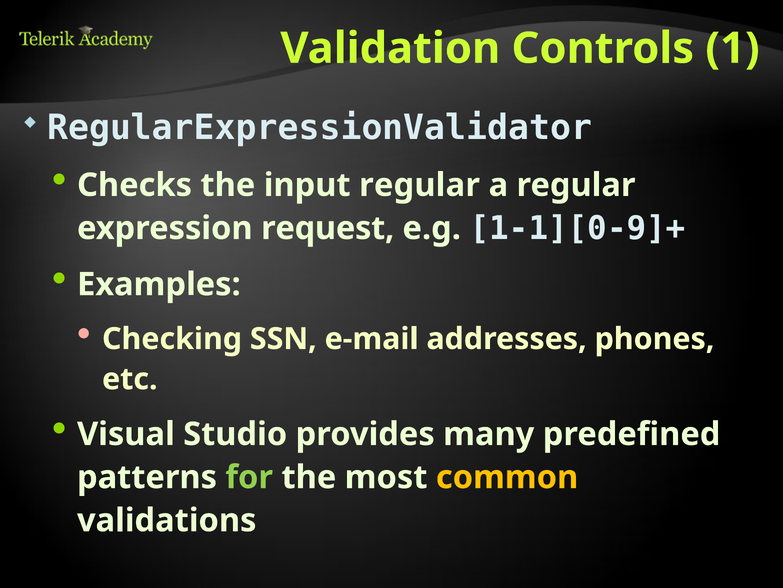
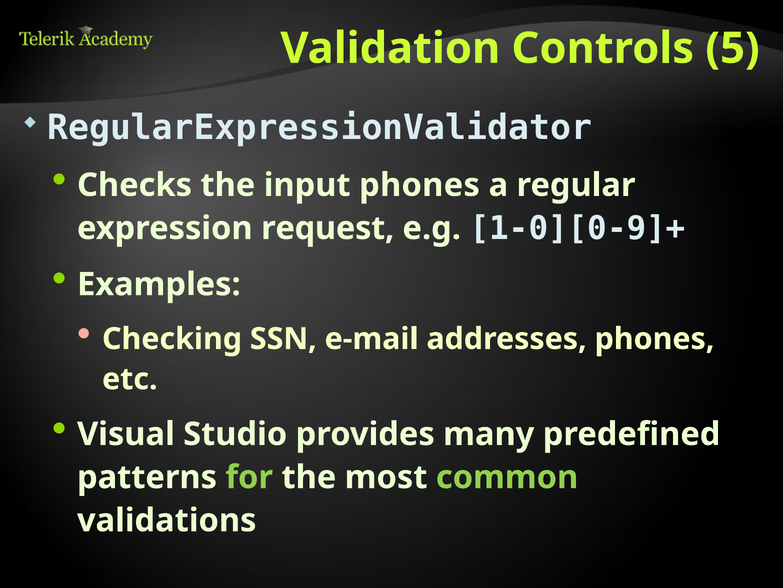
1: 1 -> 5
input regular: regular -> phones
1-1][0-9]+: 1-1][0-9]+ -> 1-0][0-9]+
common colour: yellow -> light green
